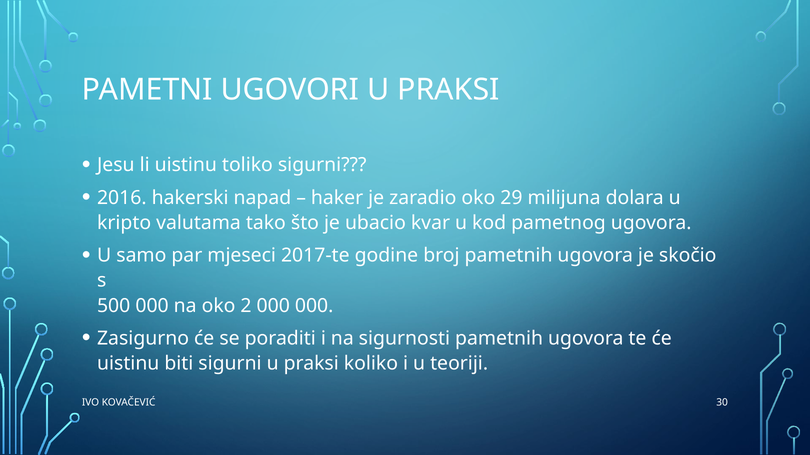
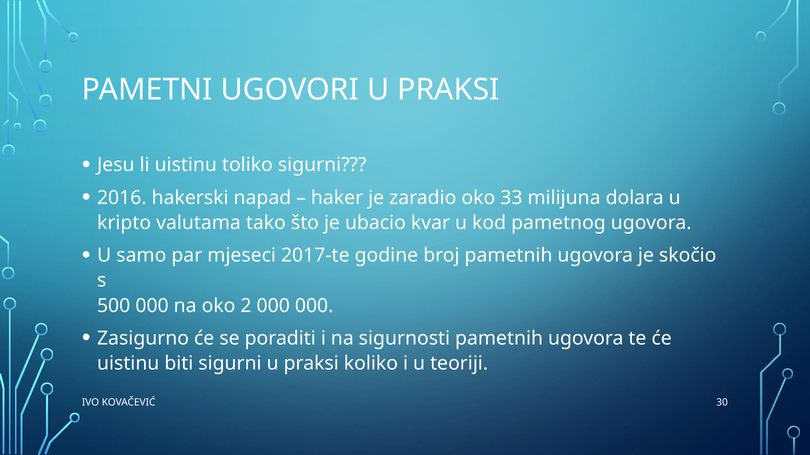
29: 29 -> 33
